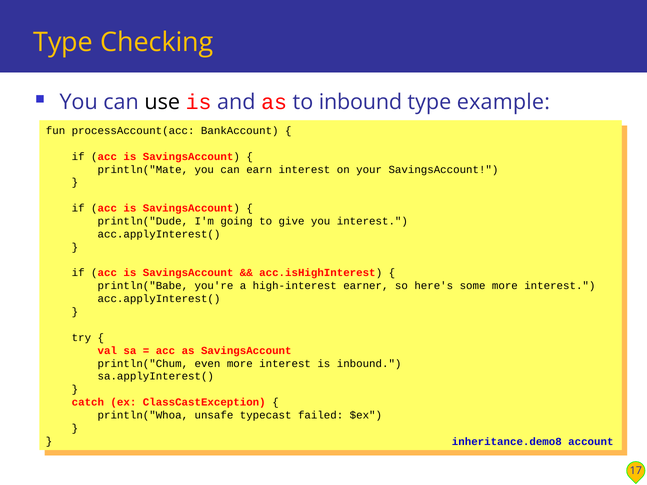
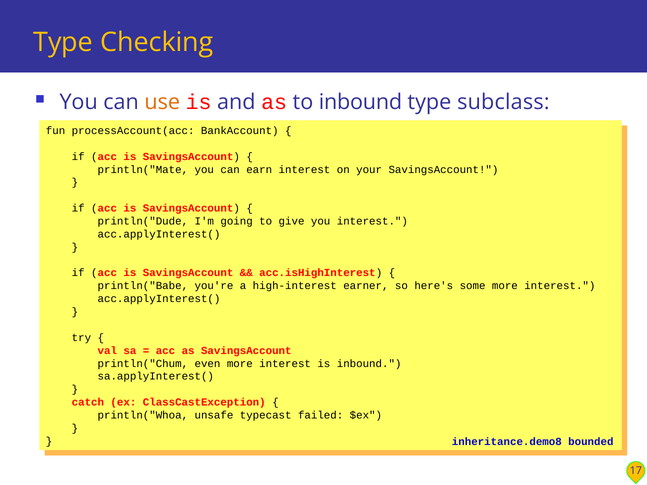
use colour: black -> orange
example: example -> subclass
account: account -> bounded
